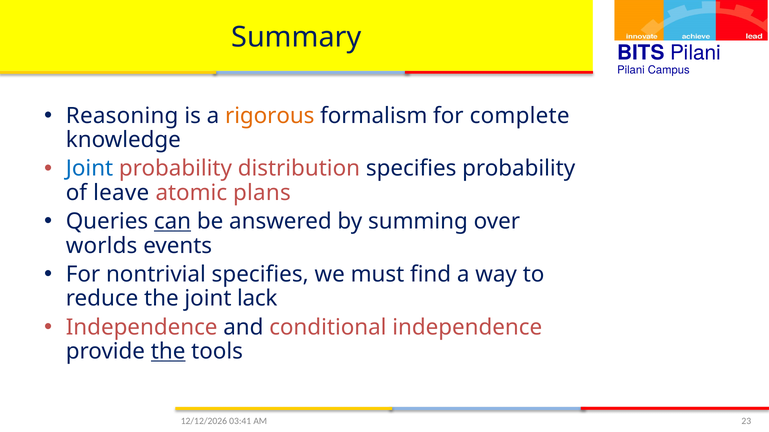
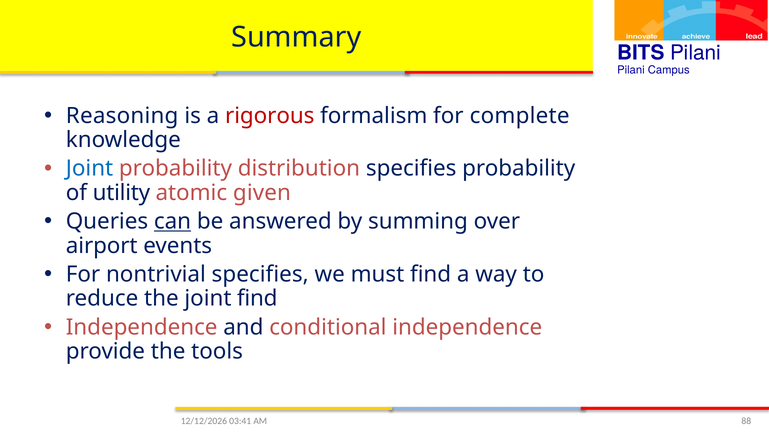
rigorous colour: orange -> red
leave: leave -> utility
plans: plans -> given
worlds: worlds -> airport
joint lack: lack -> find
the at (168, 352) underline: present -> none
23: 23 -> 88
